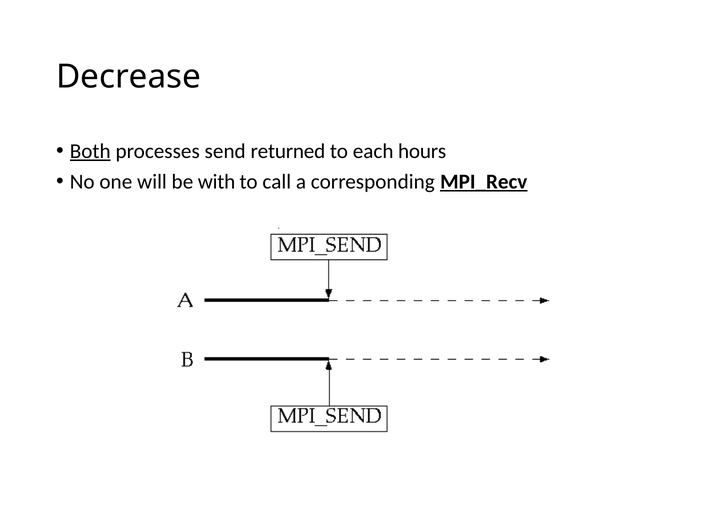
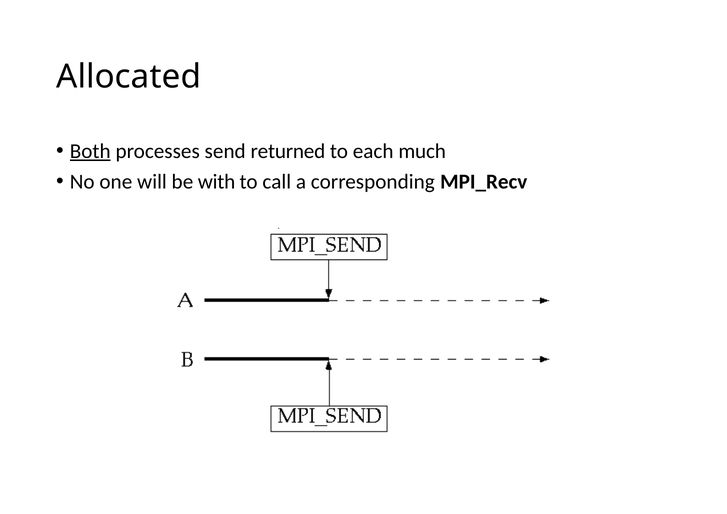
Decrease: Decrease -> Allocated
hours: hours -> much
MPI_Recv underline: present -> none
